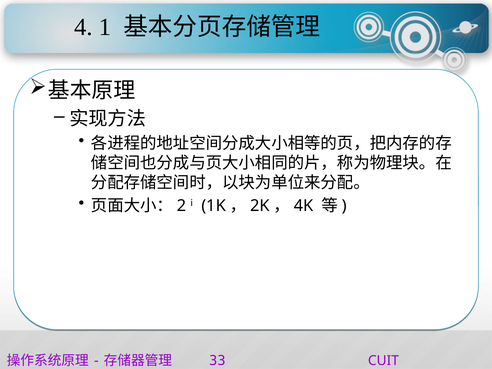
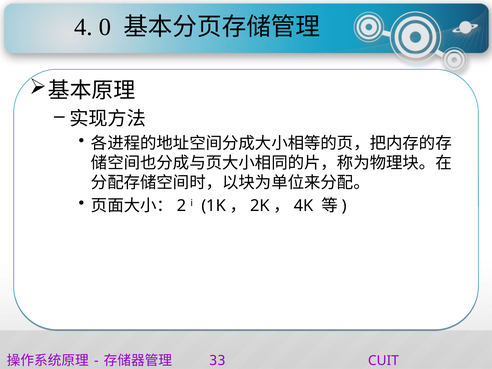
1: 1 -> 0
